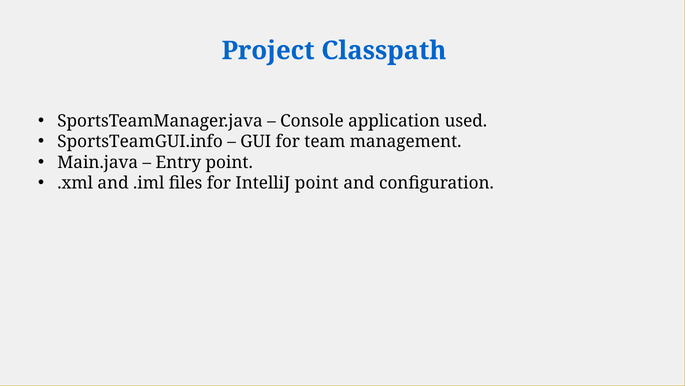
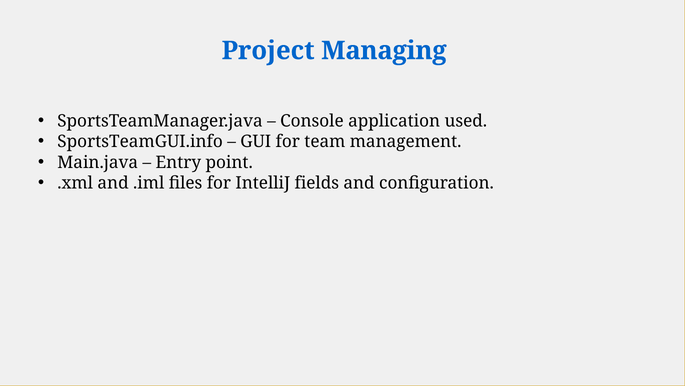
Classpath: Classpath -> Managing
IntelliJ point: point -> fields
